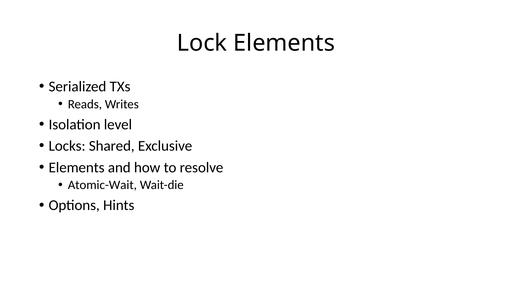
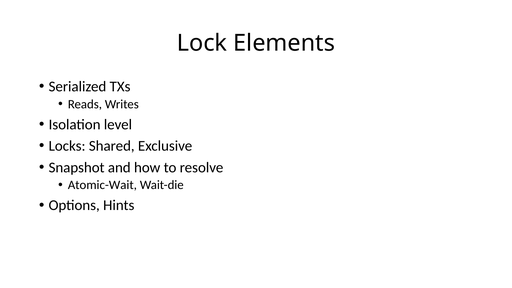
Elements at (77, 167): Elements -> Snapshot
